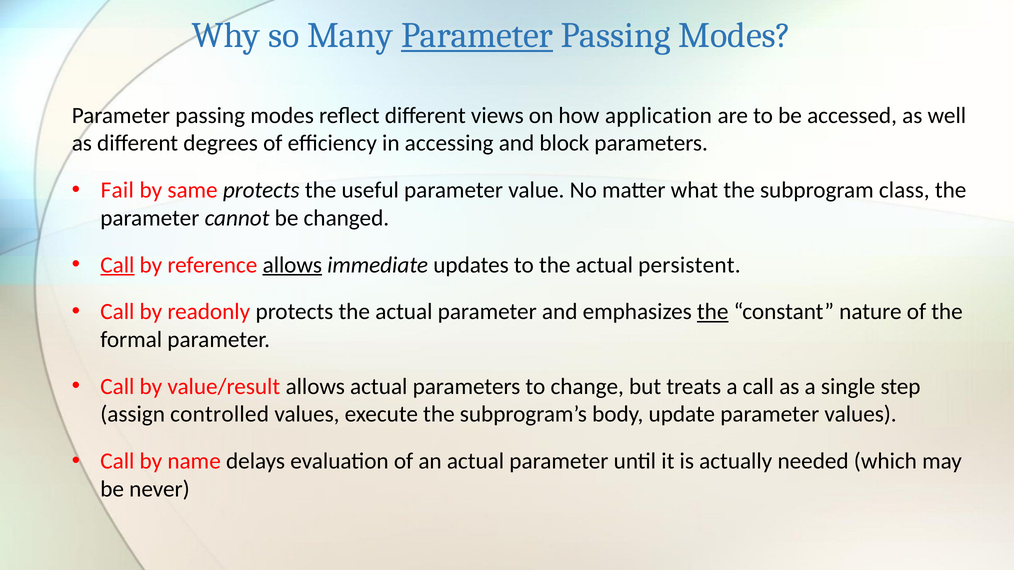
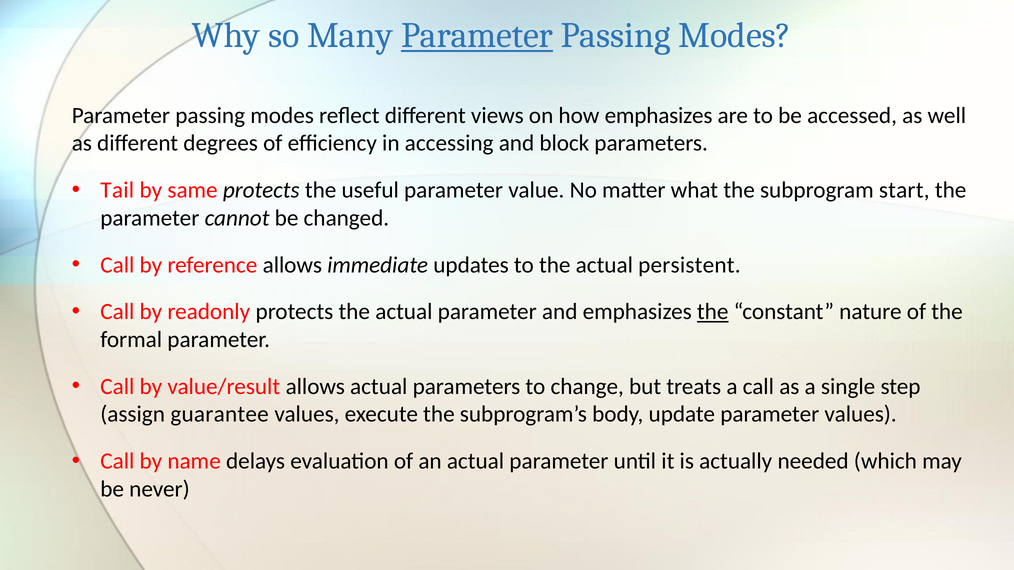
how application: application -> emphasizes
Fail: Fail -> Tail
class: class -> start
Call at (117, 265) underline: present -> none
allows at (292, 265) underline: present -> none
controlled: controlled -> guarantee
